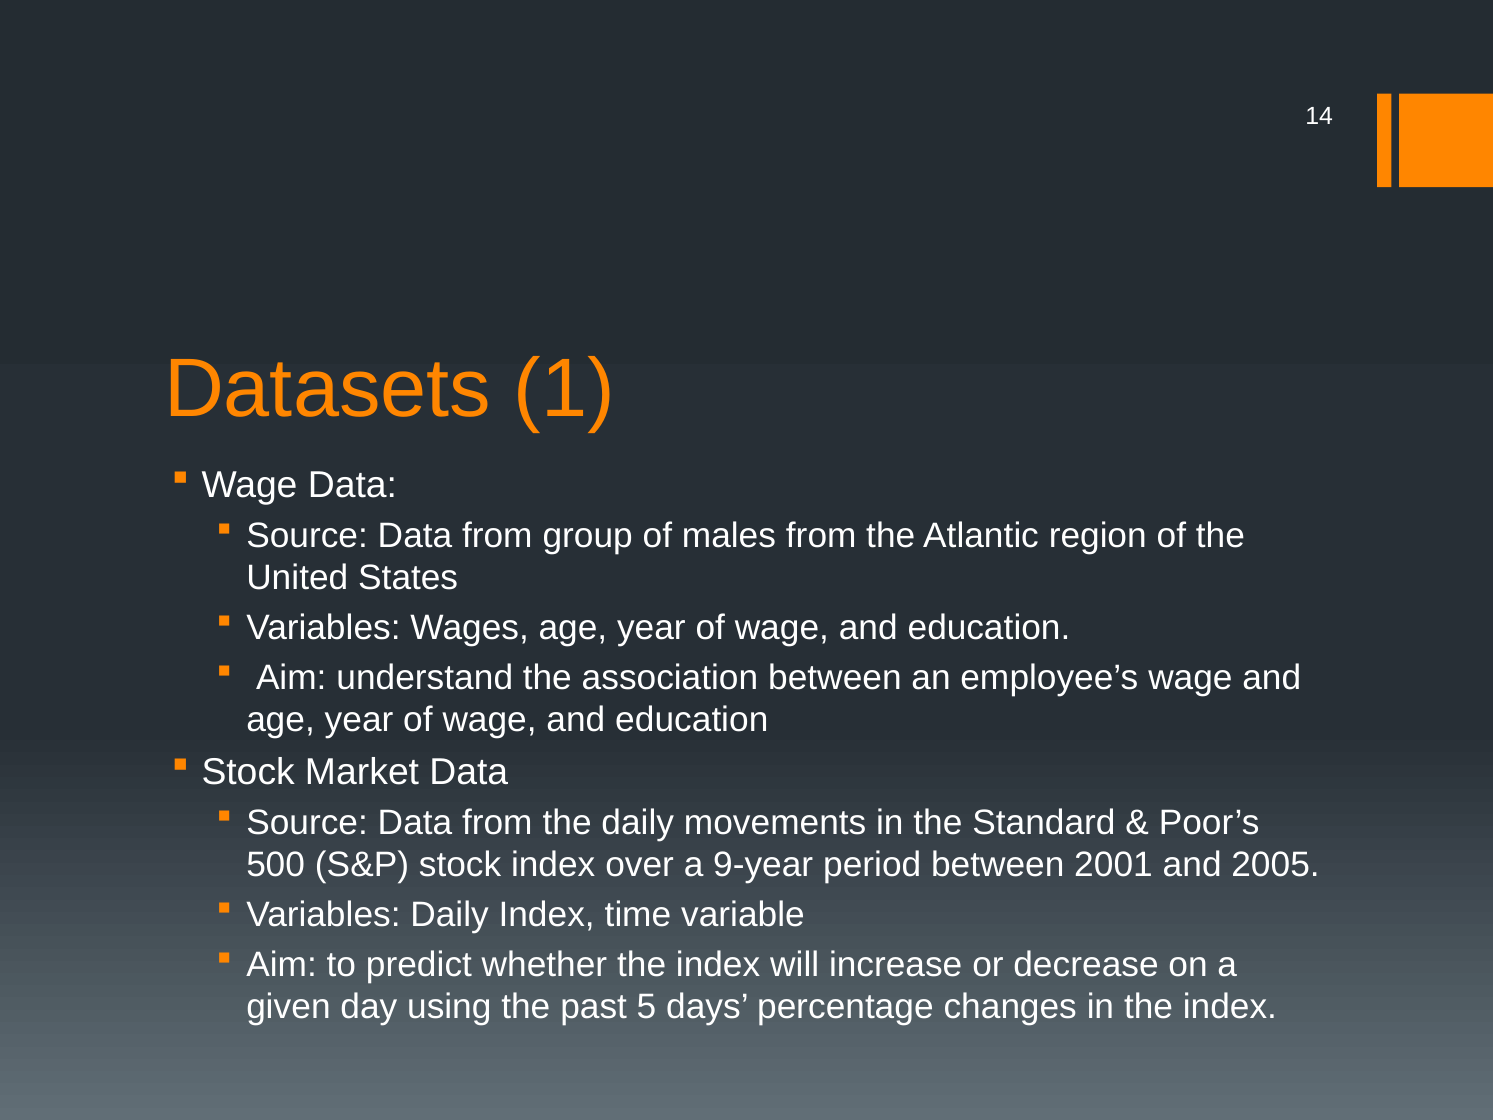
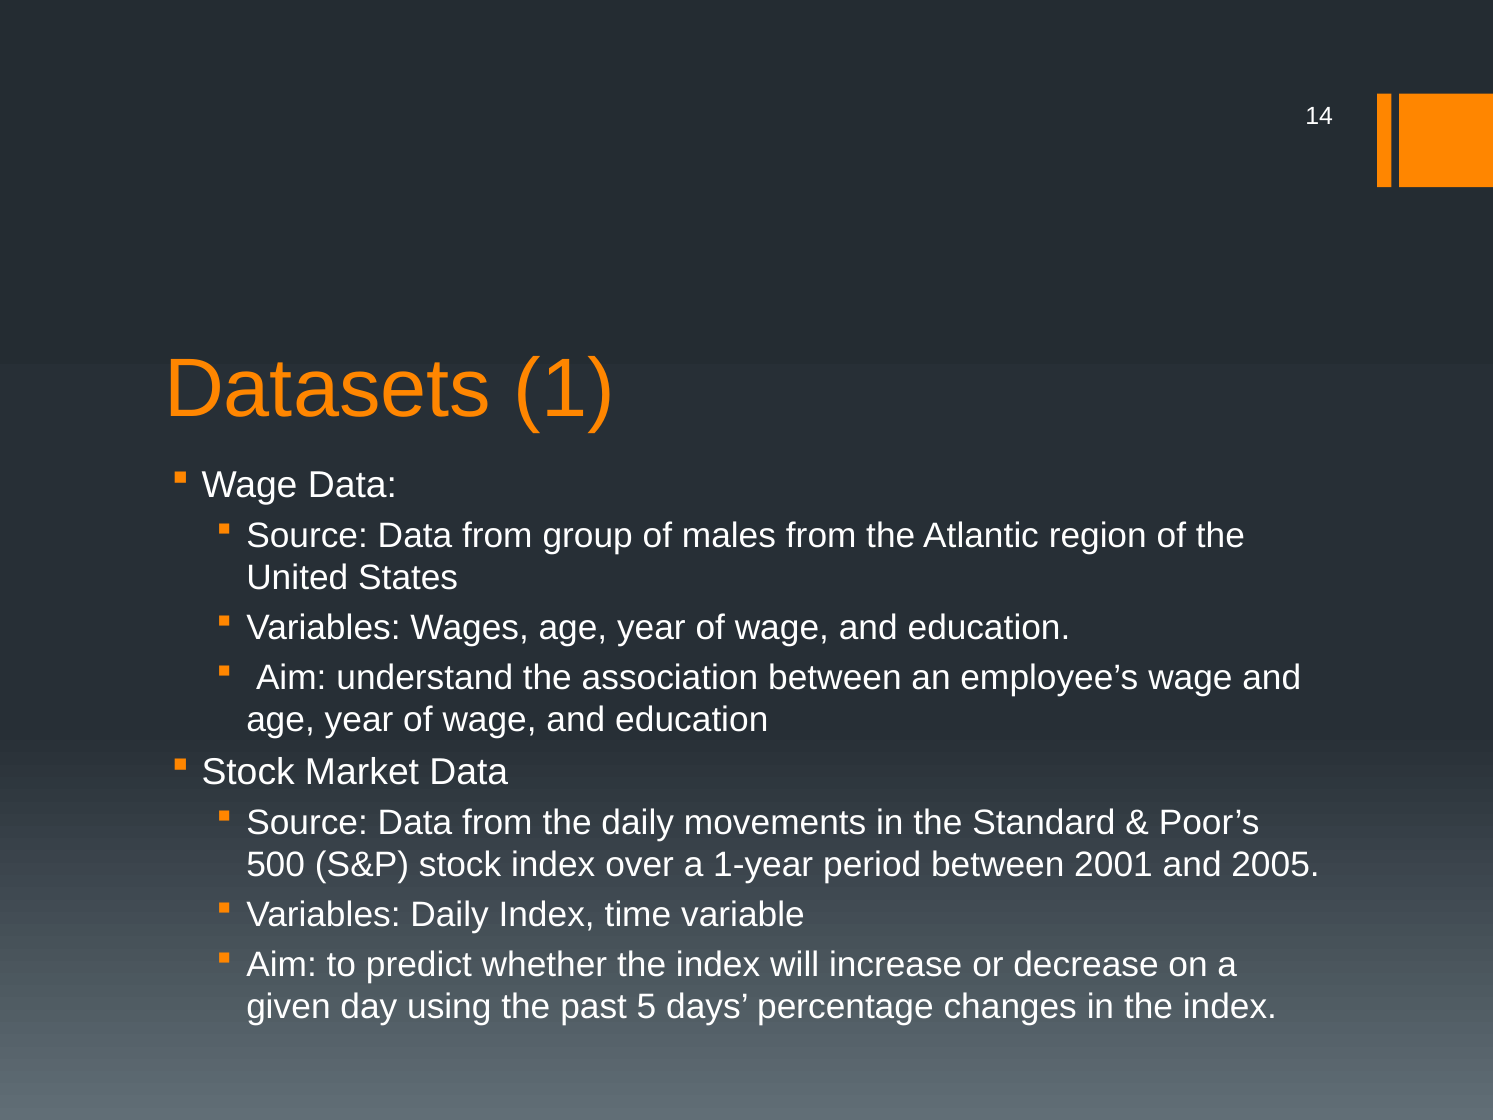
9-year: 9-year -> 1-year
